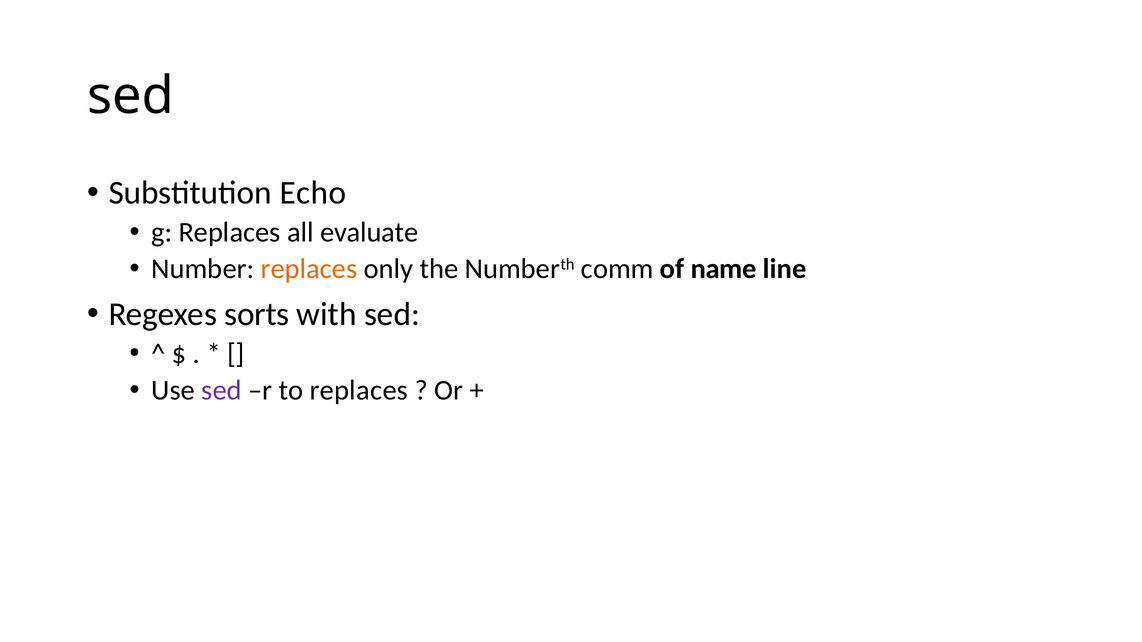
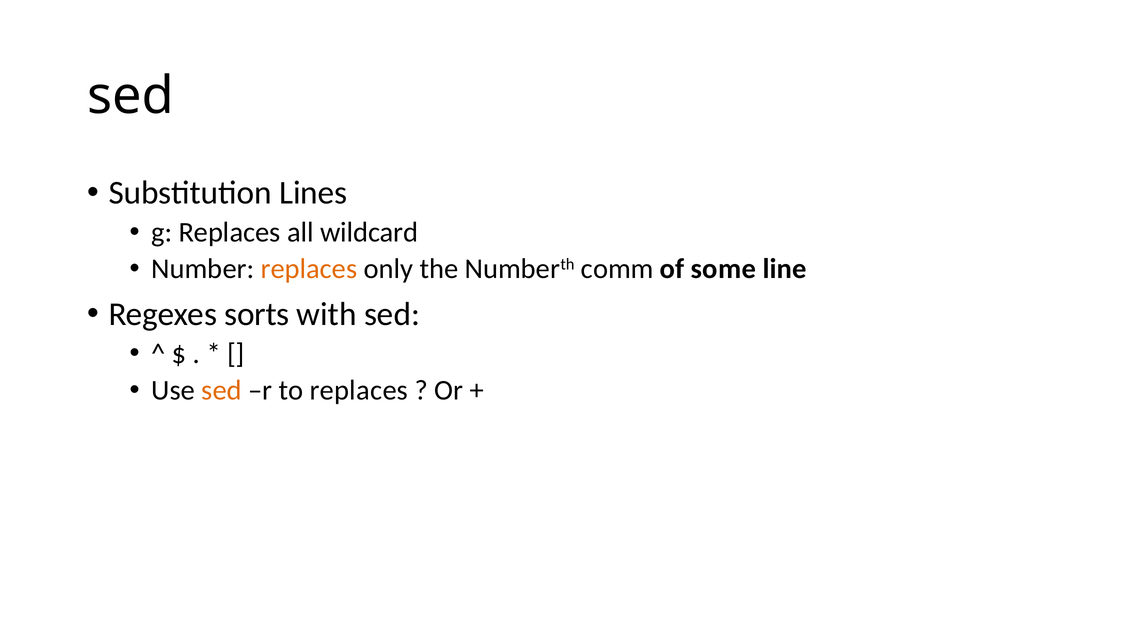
Echo: Echo -> Lines
evaluate: evaluate -> wildcard
name: name -> some
sed at (222, 391) colour: purple -> orange
